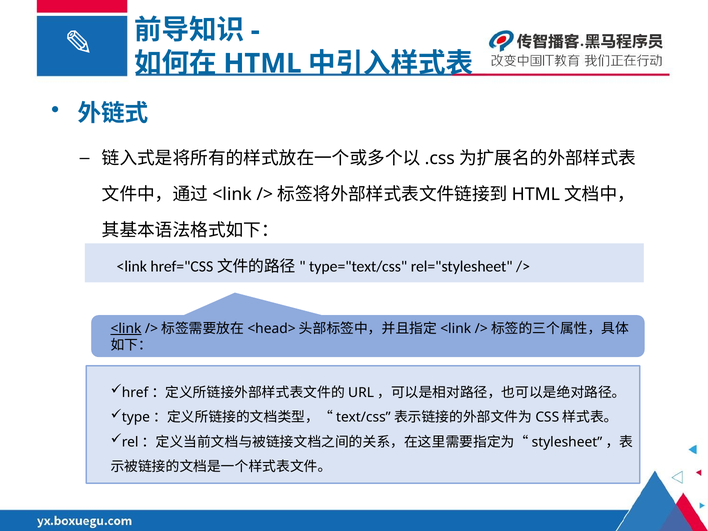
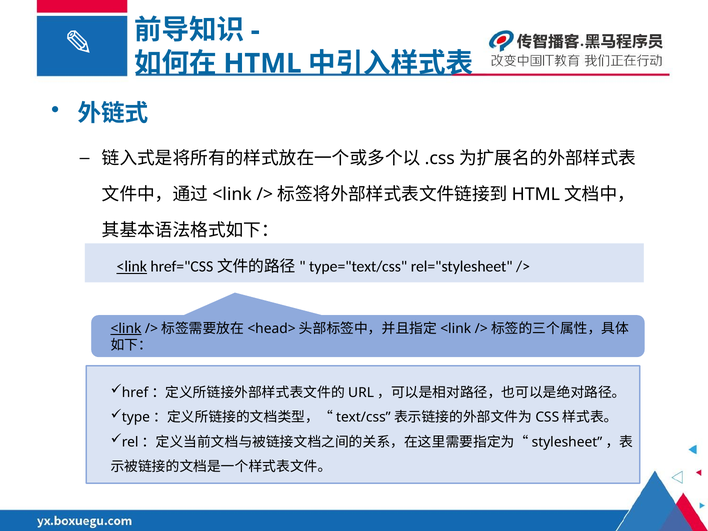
<link at (132, 267) underline: none -> present
